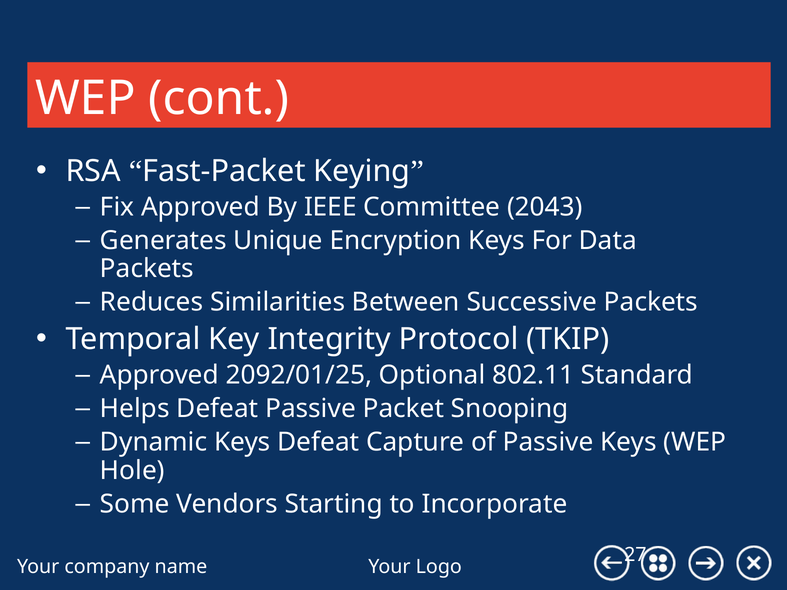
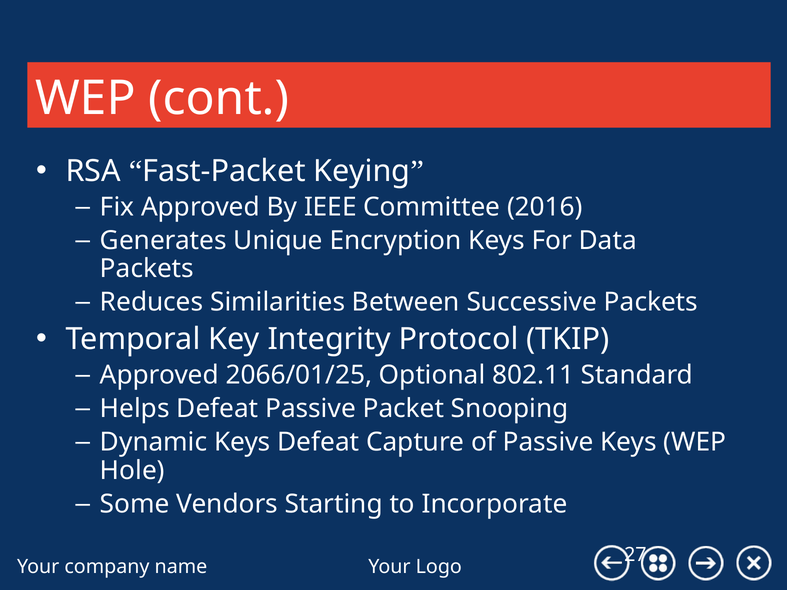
2043: 2043 -> 2016
2092/01/25: 2092/01/25 -> 2066/01/25
